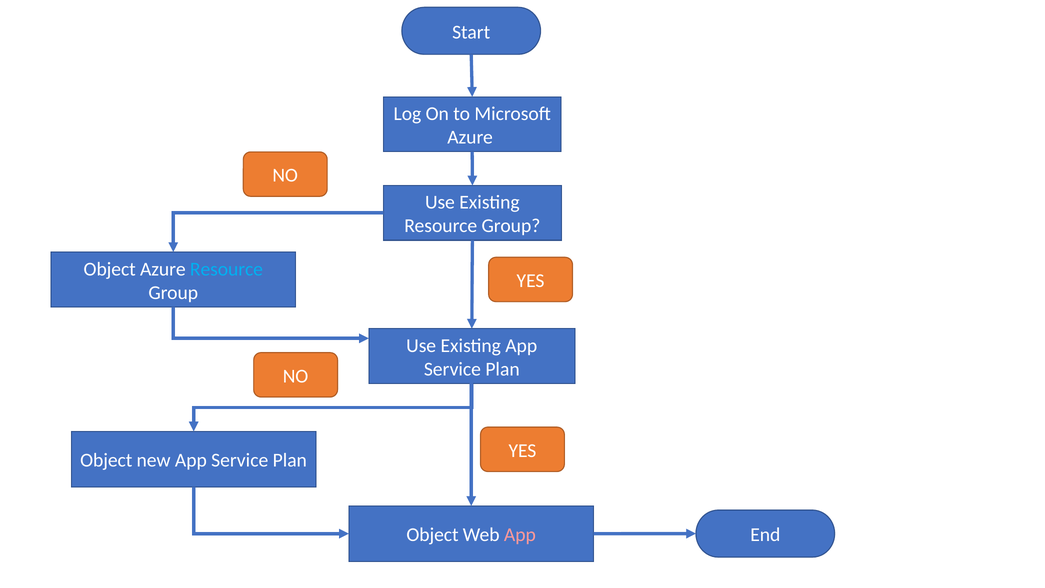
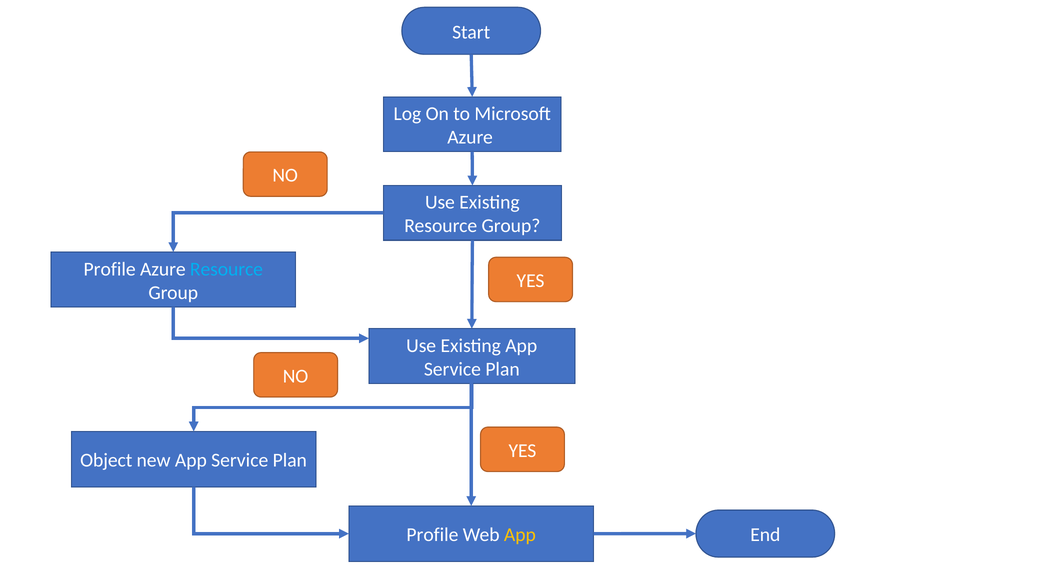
Object at (110, 269): Object -> Profile
Object at (433, 535): Object -> Profile
App at (520, 535) colour: pink -> yellow
